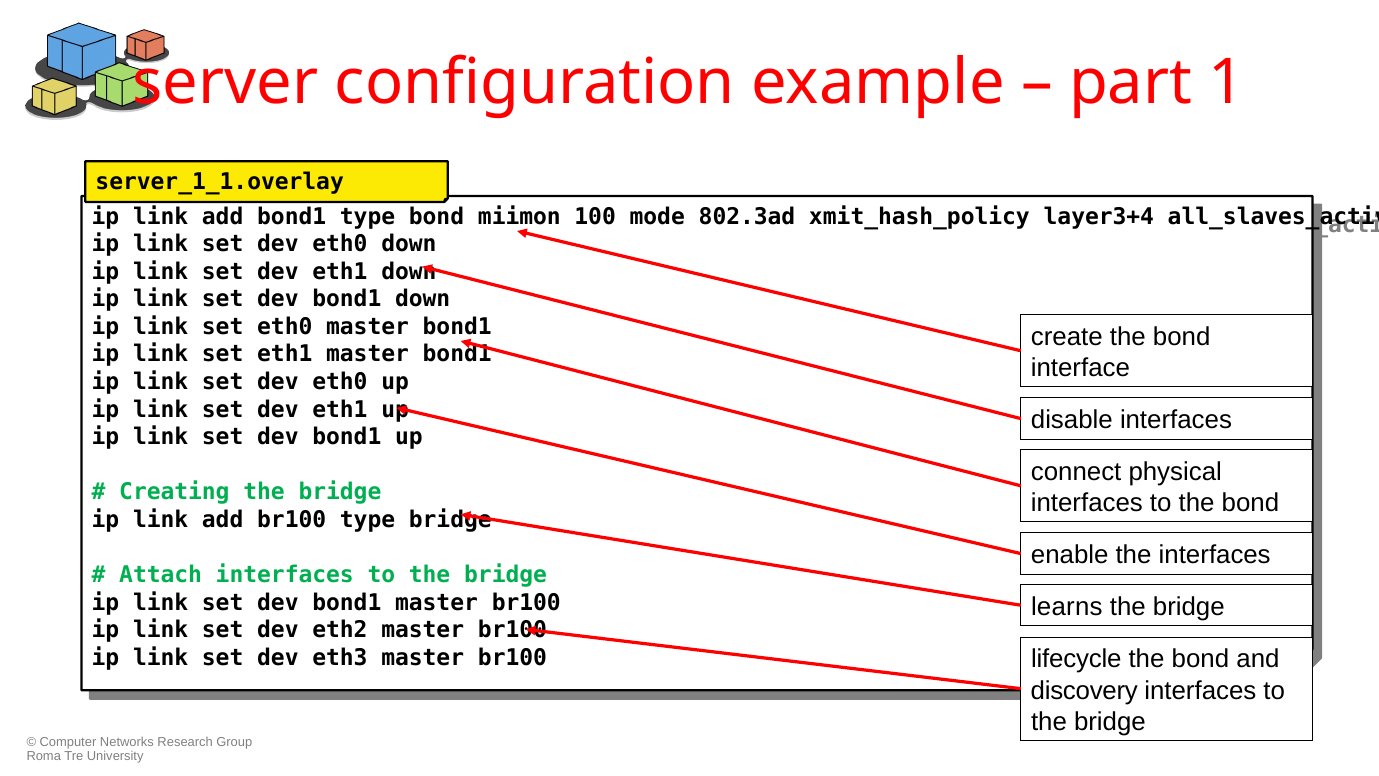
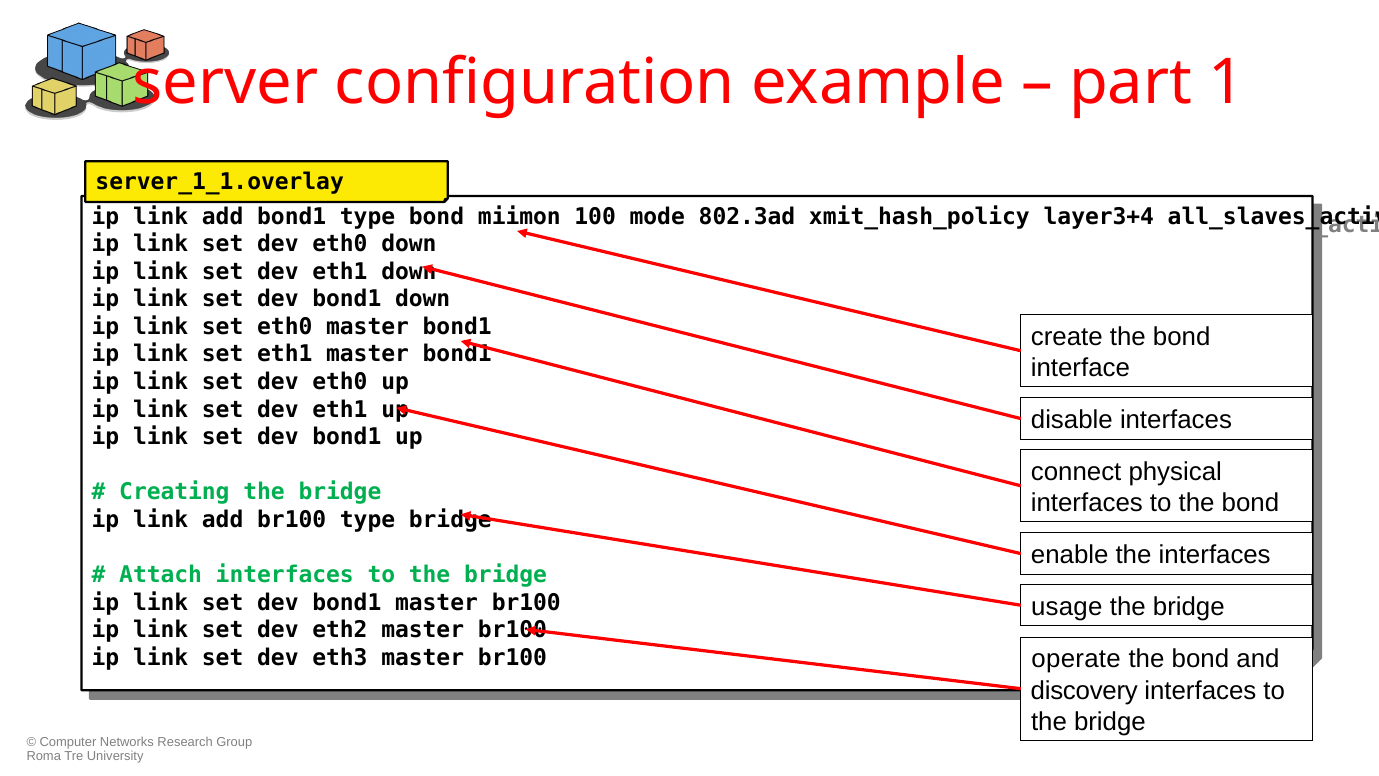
learns: learns -> usage
lifecycle: lifecycle -> operate
